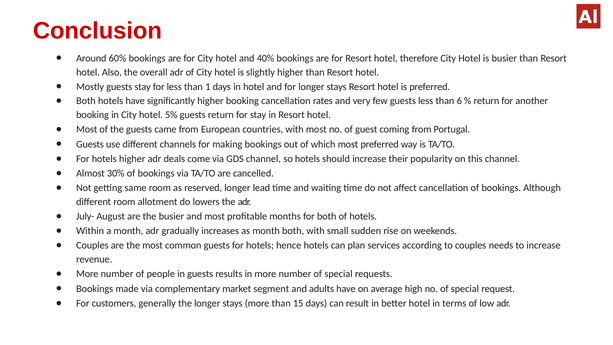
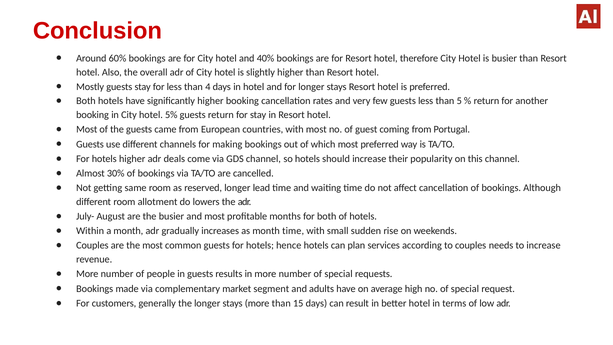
1: 1 -> 4
6: 6 -> 5
month both: both -> time
